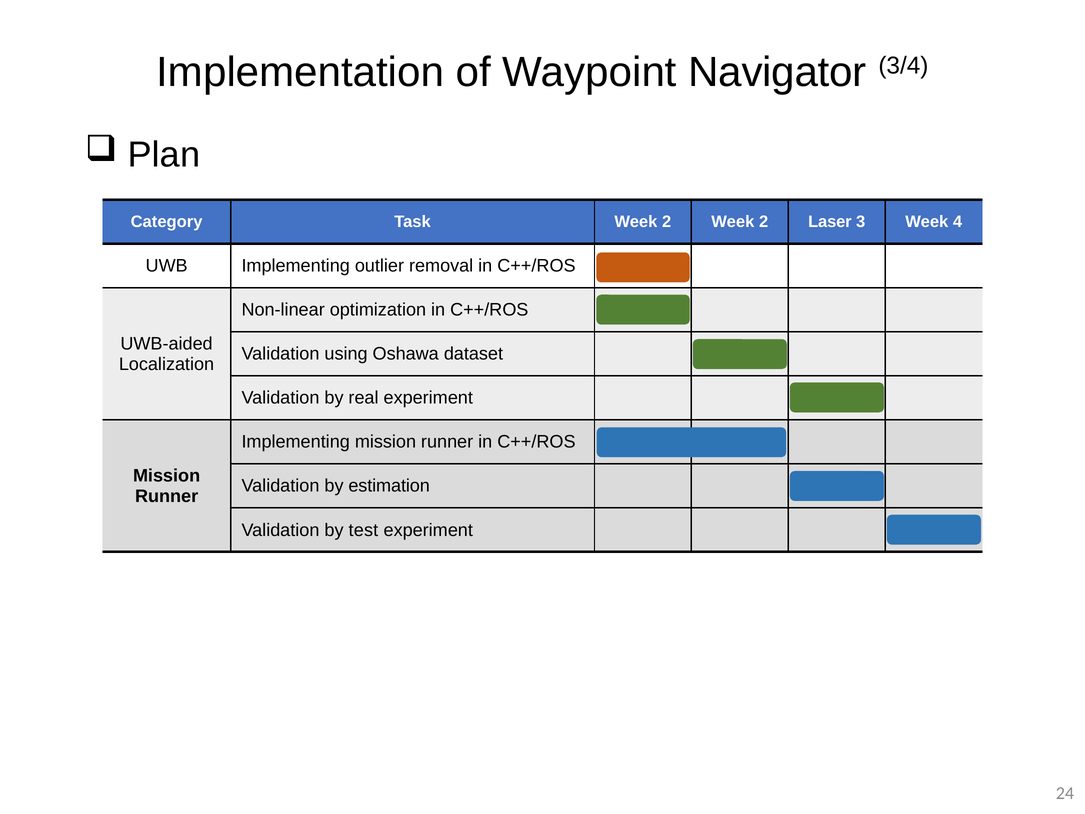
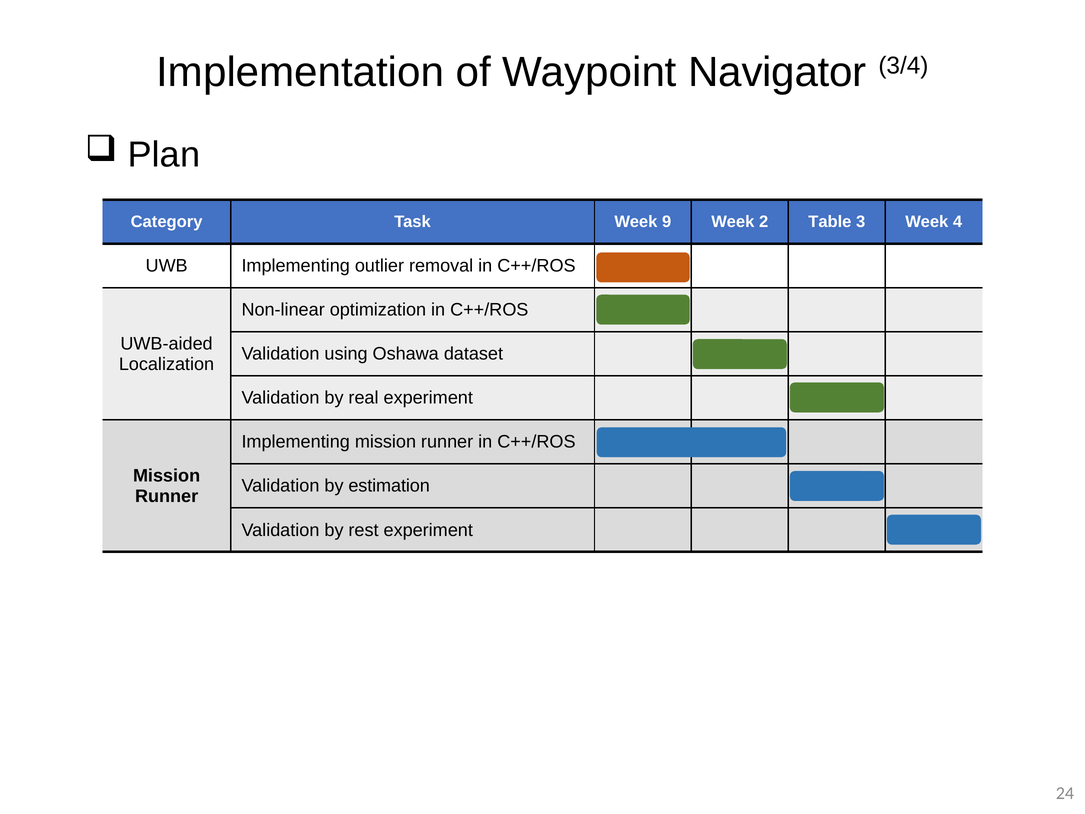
Task Week 2: 2 -> 9
Laser: Laser -> Table
test: test -> rest
